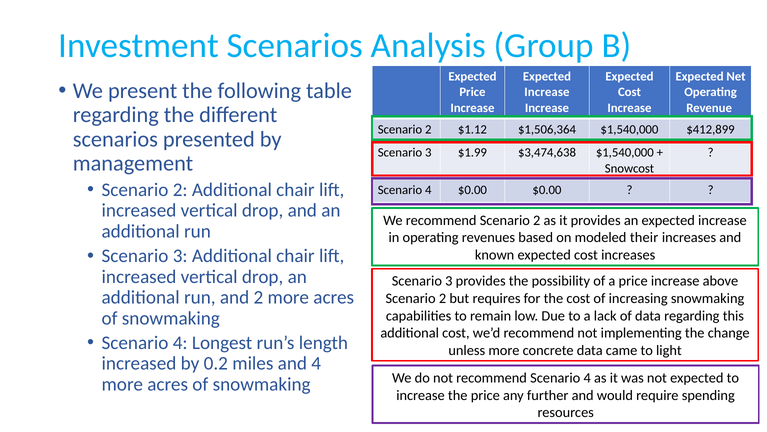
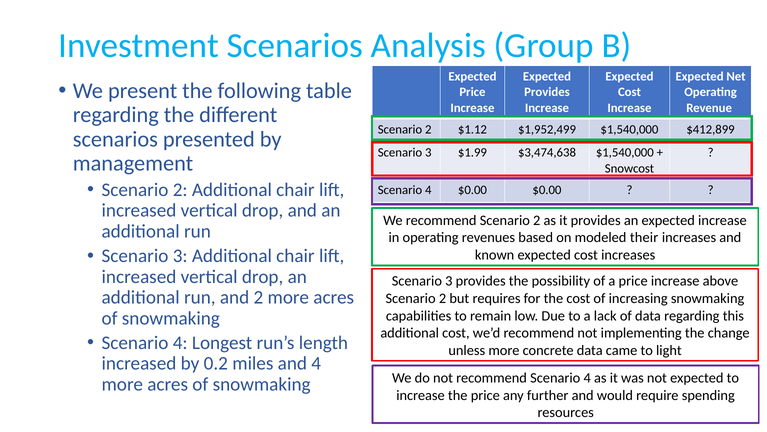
Increase at (547, 92): Increase -> Provides
$1,506,364: $1,506,364 -> $1,952,499
